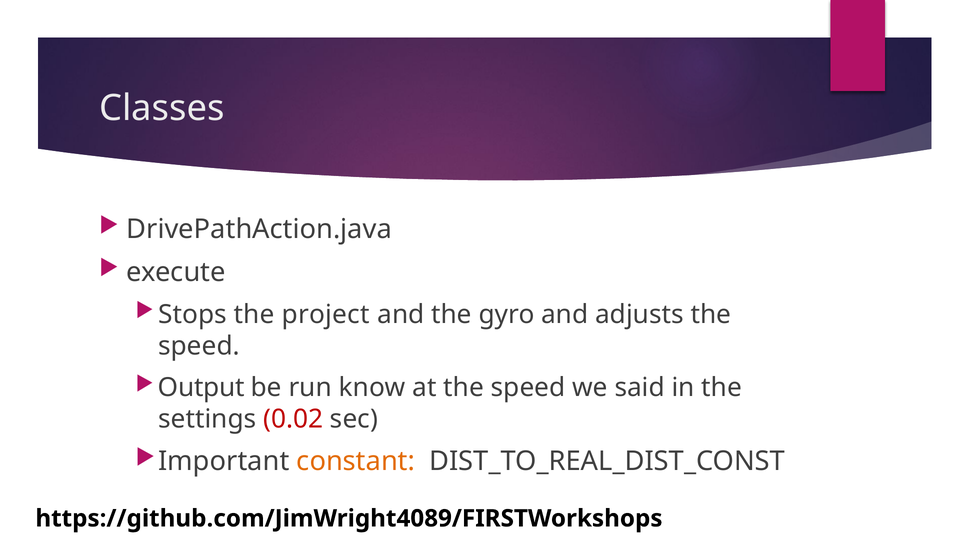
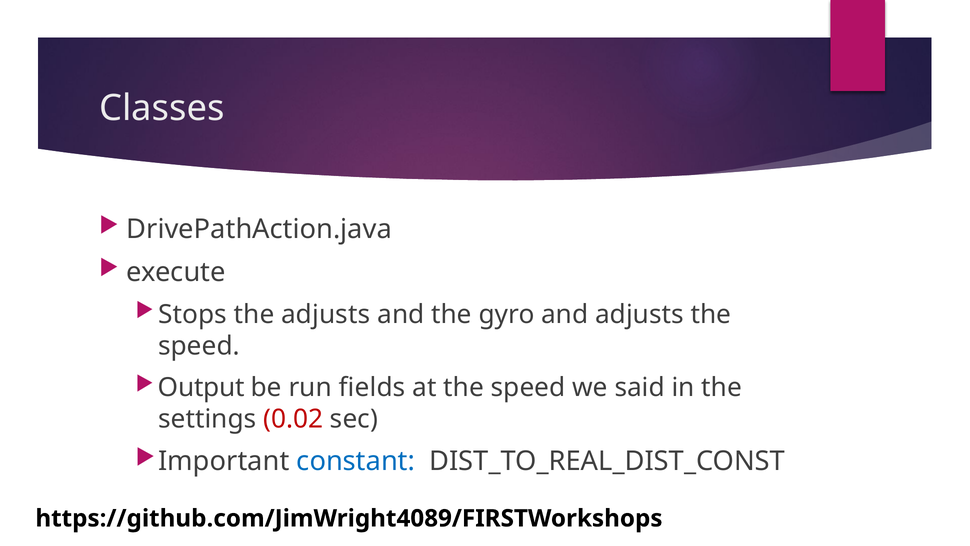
the project: project -> adjusts
know: know -> fields
constant colour: orange -> blue
